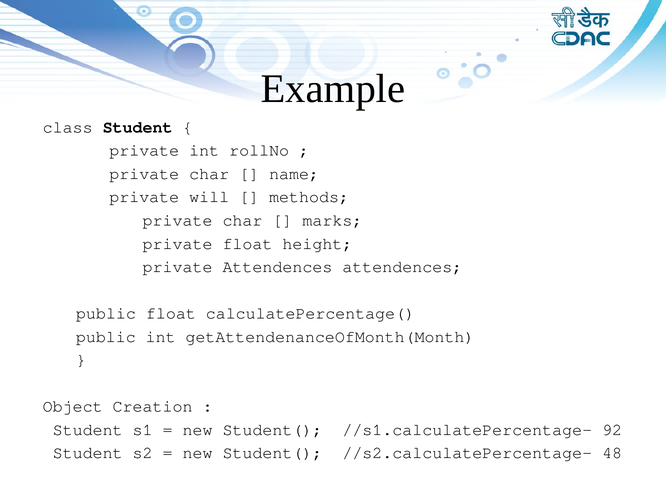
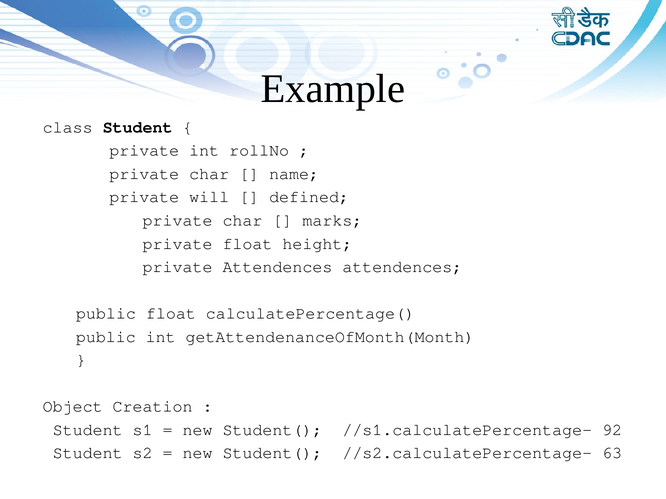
methods: methods -> defined
48: 48 -> 63
